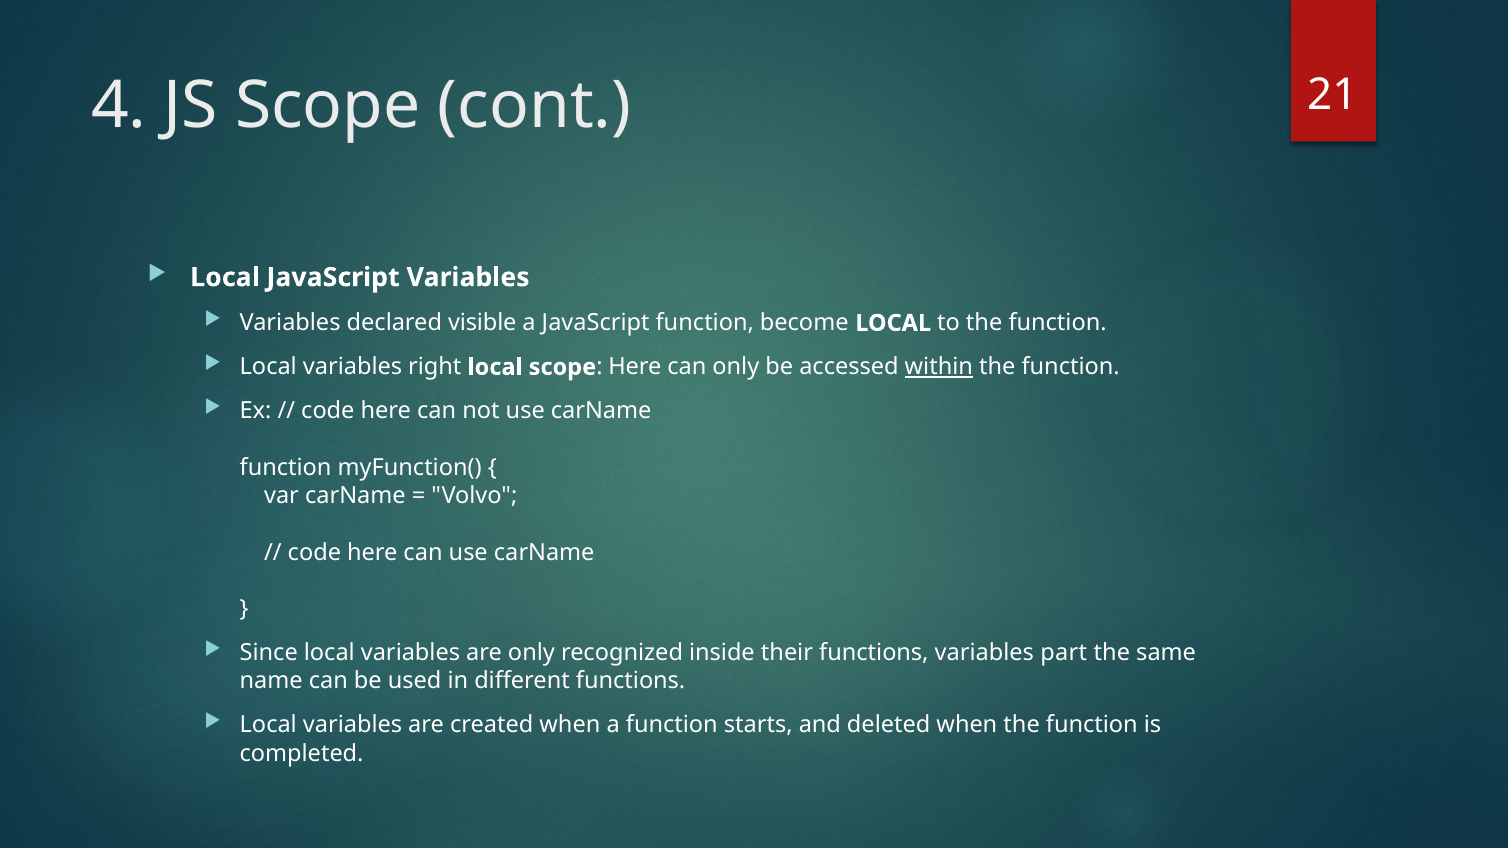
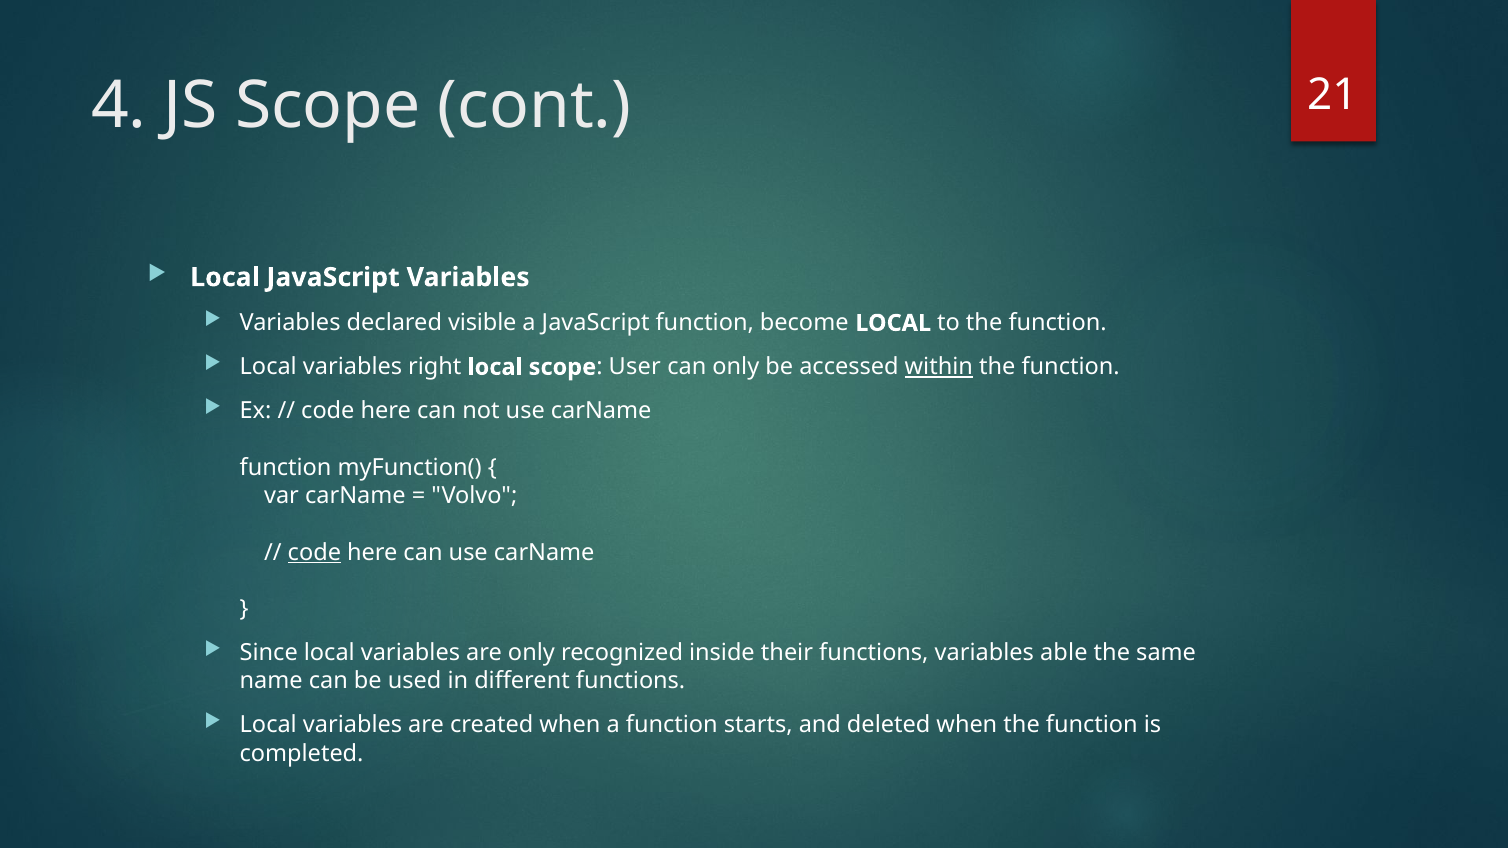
scope Here: Here -> User
code at (314, 553) underline: none -> present
part: part -> able
